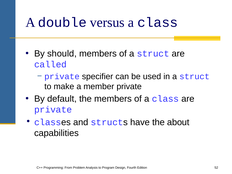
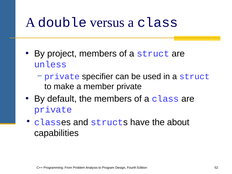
should: should -> project
called: called -> unless
